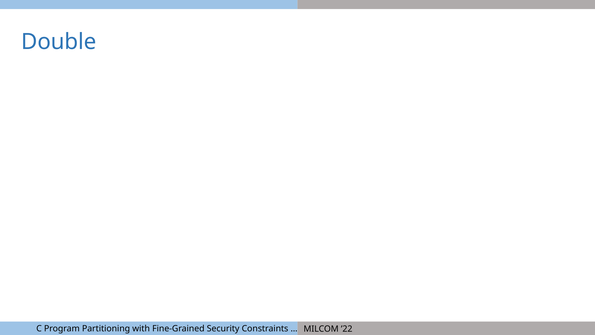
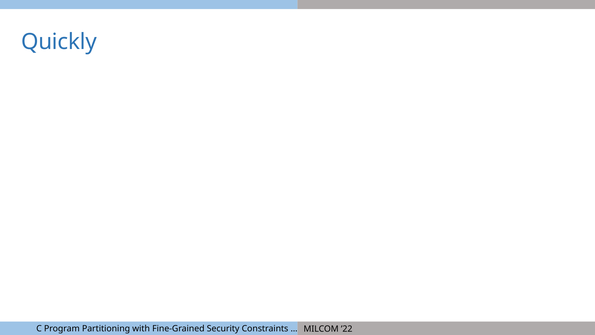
Double: Double -> Quickly
